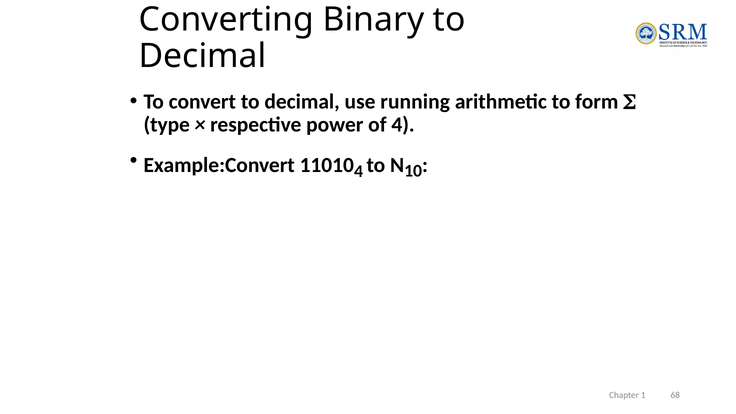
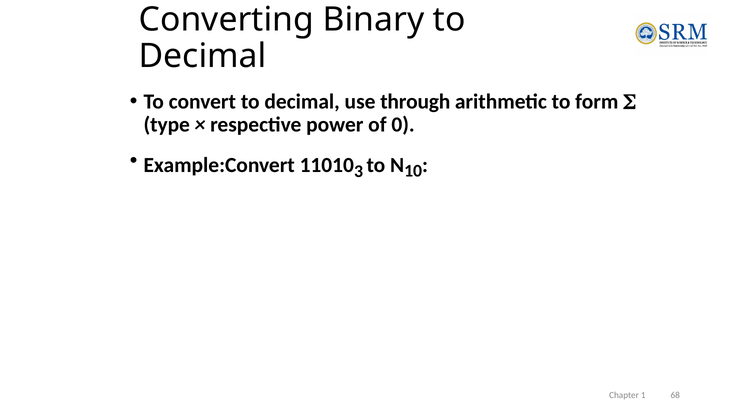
running: running -> through
of 4: 4 -> 0
4 at (359, 171): 4 -> 3
